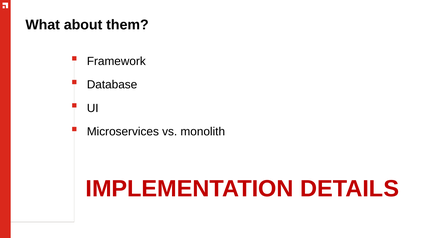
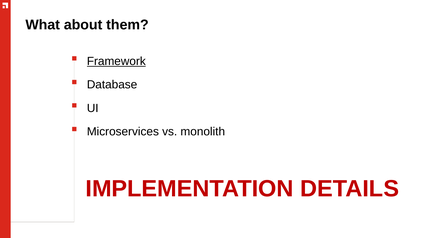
Framework underline: none -> present
